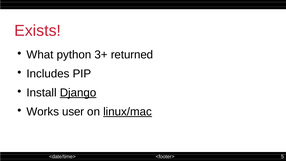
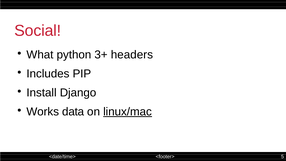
Exists: Exists -> Social
returned: returned -> headers
Django underline: present -> none
user: user -> data
